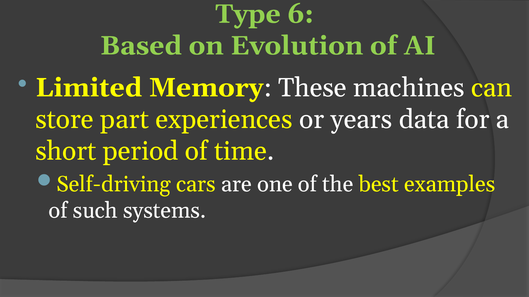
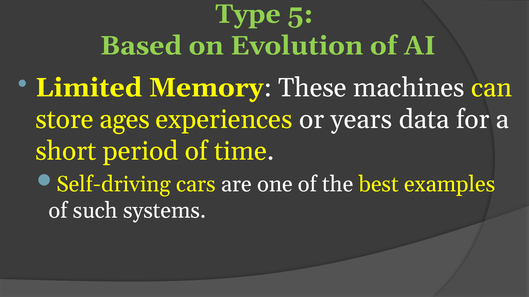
6: 6 -> 5
part: part -> ages
